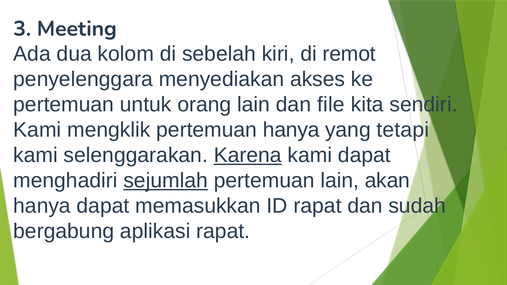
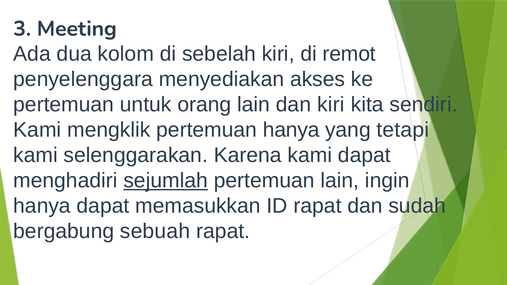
dan file: file -> kiri
Karena underline: present -> none
akan: akan -> ingin
aplikasi: aplikasi -> sebuah
